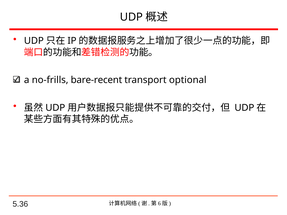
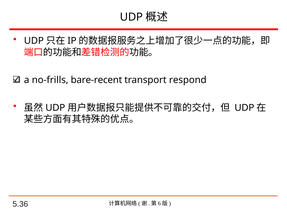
optional: optional -> respond
